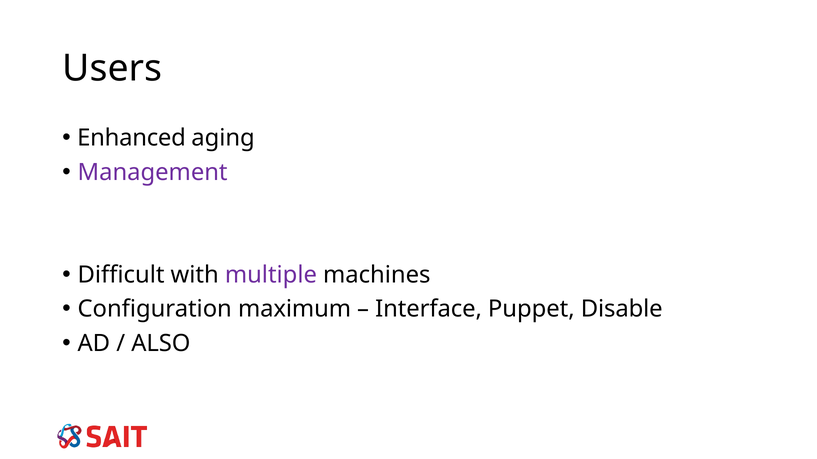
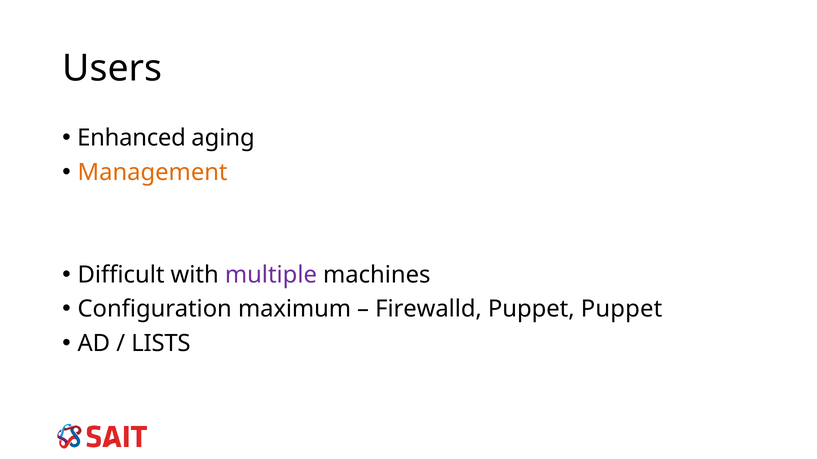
Management colour: purple -> orange
Interface: Interface -> Firewalld
Puppet Disable: Disable -> Puppet
ALSO: ALSO -> LISTS
